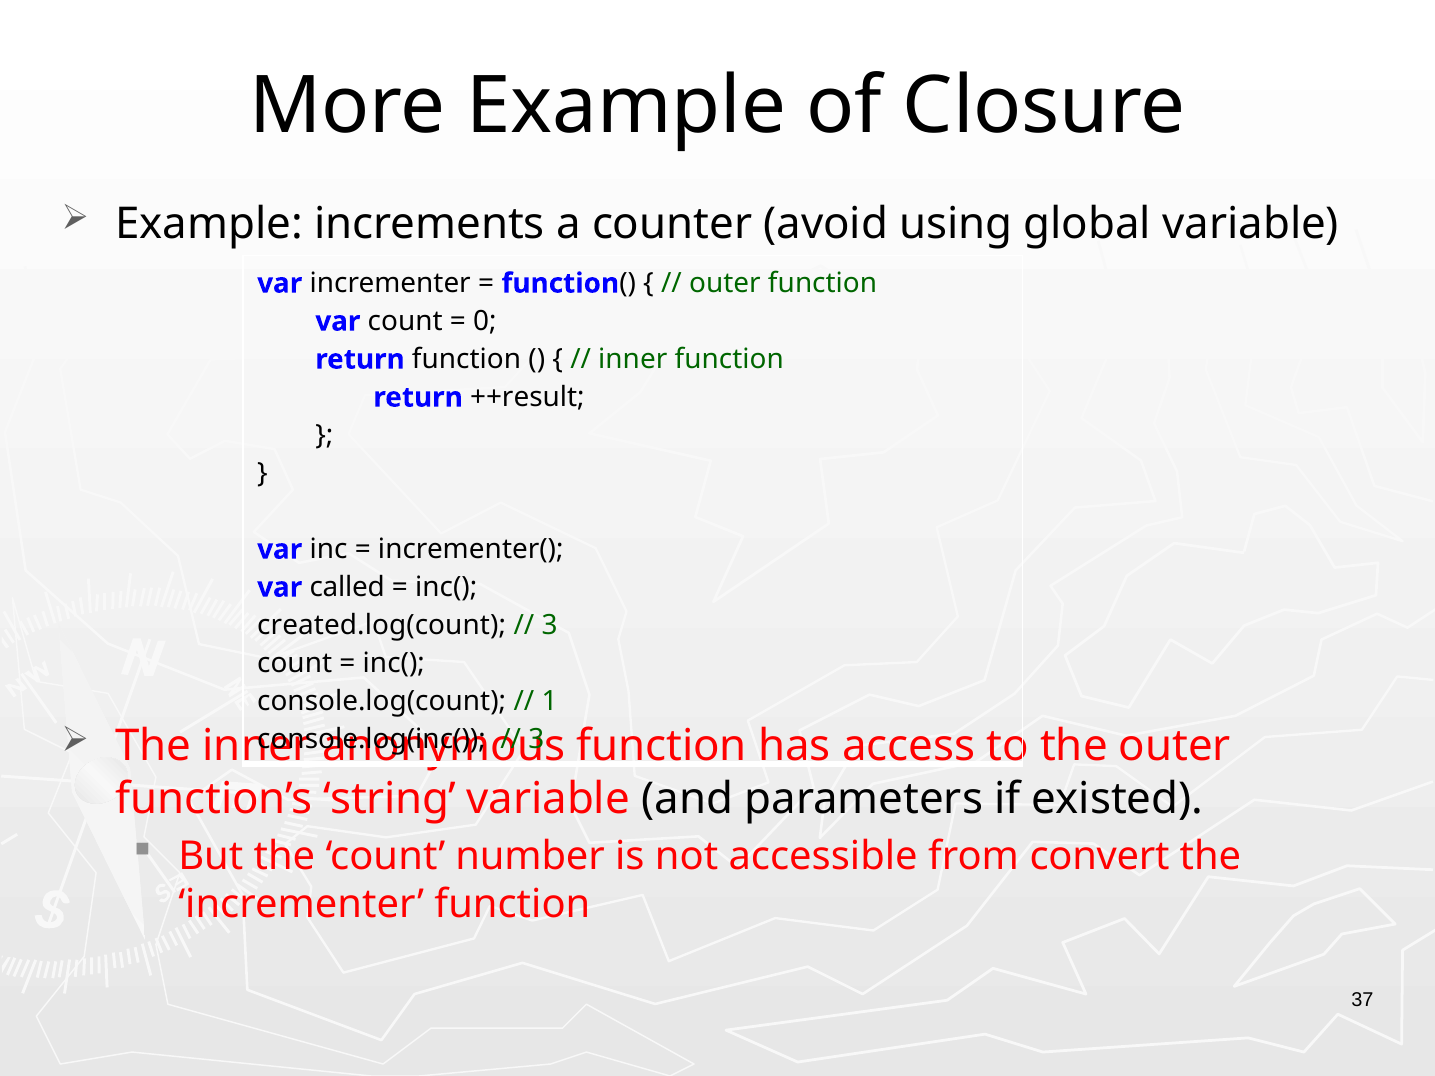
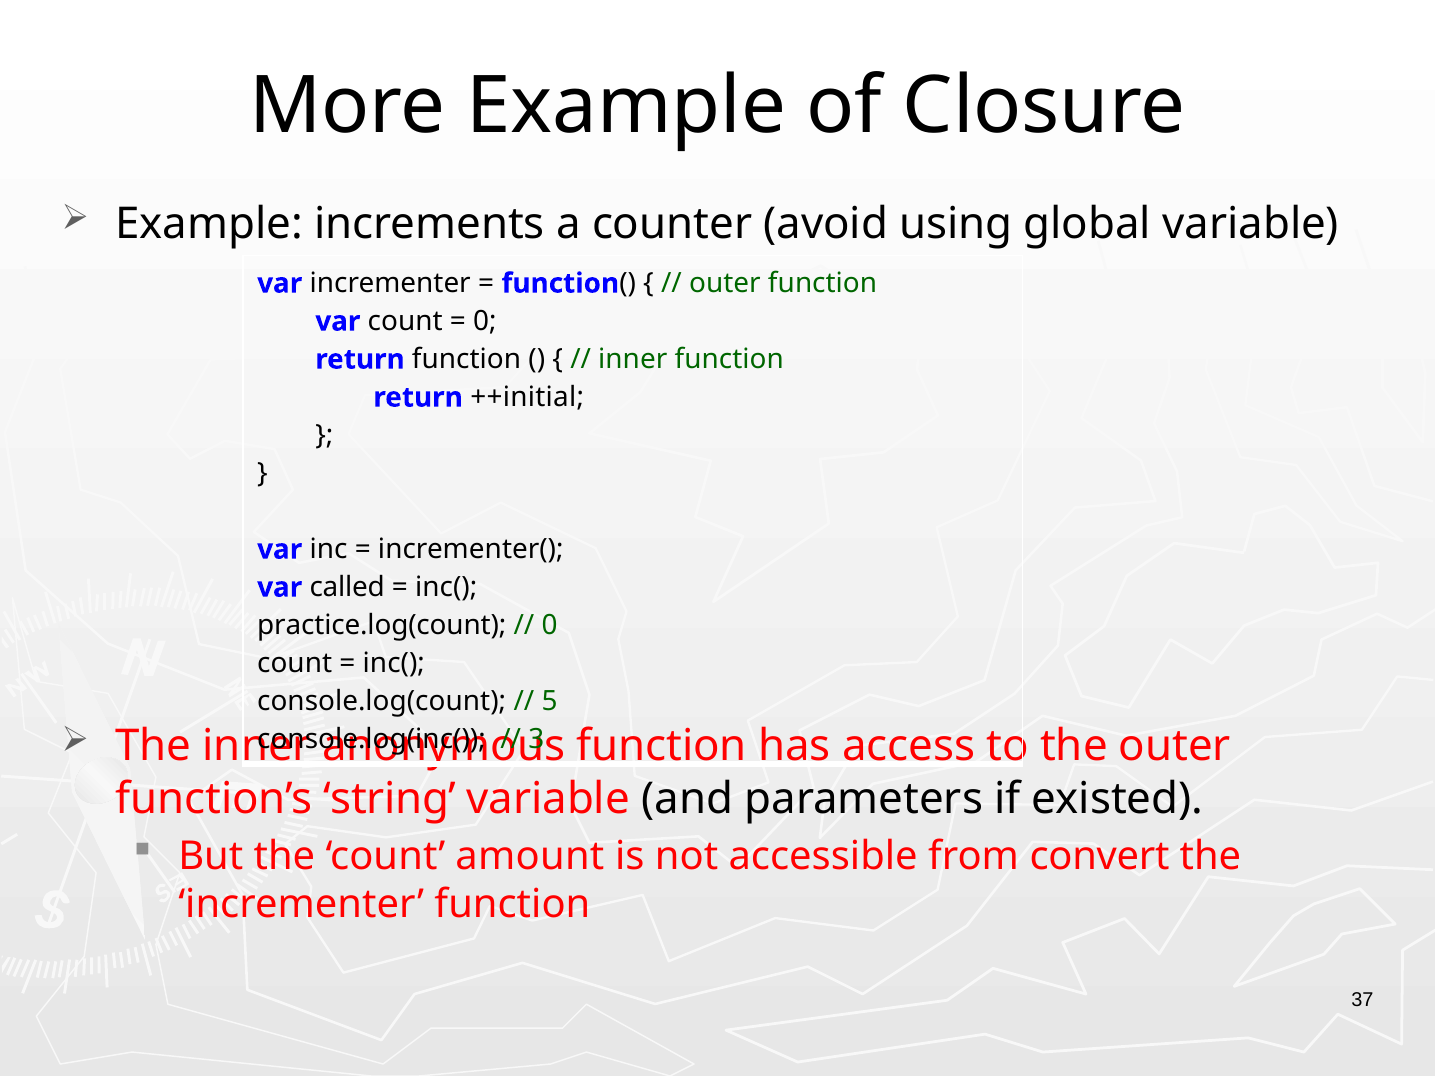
++result: ++result -> ++initial
created.log(count: created.log(count -> practice.log(count
3 at (550, 626): 3 -> 0
1: 1 -> 5
number: number -> amount
